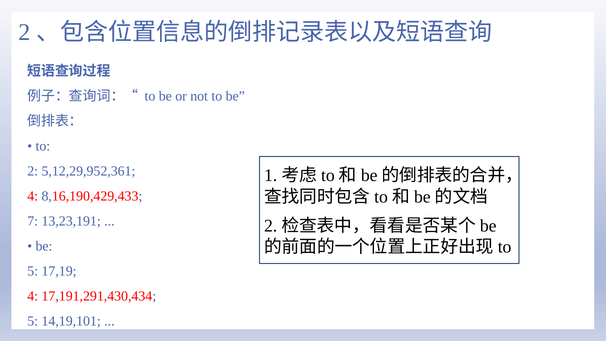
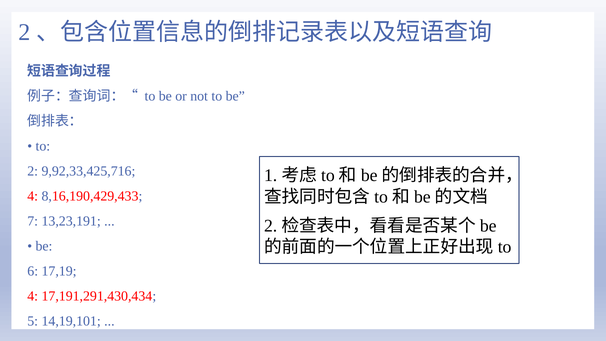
5,12,29,952,361: 5,12,29,952,361 -> 9,92,33,425,716
5 at (33, 271): 5 -> 6
